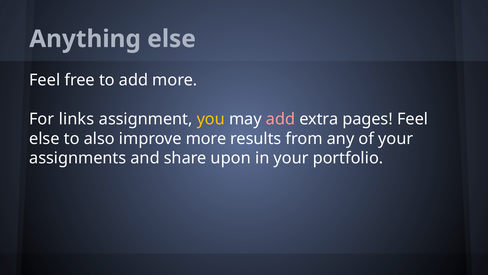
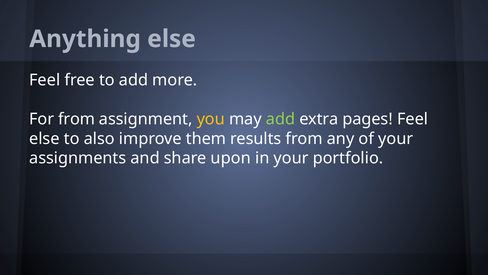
For links: links -> from
add at (281, 119) colour: pink -> light green
improve more: more -> them
